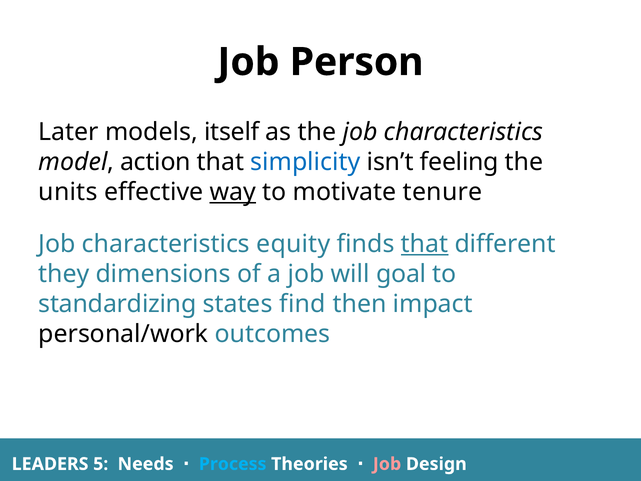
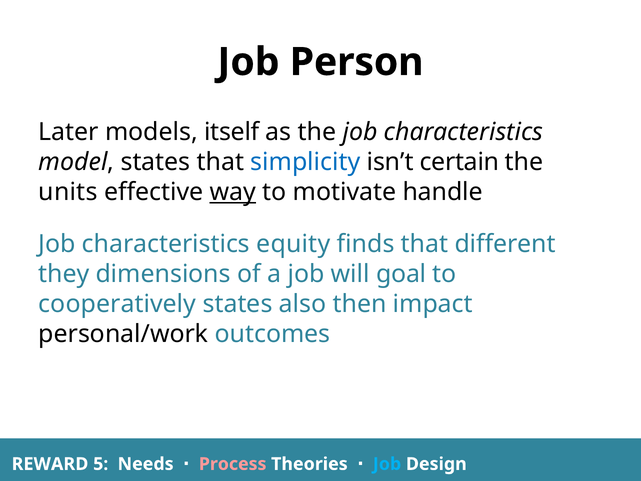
model action: action -> states
feeling: feeling -> certain
tenure: tenure -> handle
that at (425, 244) underline: present -> none
standardizing: standardizing -> cooperatively
find: find -> also
LEADERS: LEADERS -> REWARD
Process colour: light blue -> pink
Job at (387, 464) colour: pink -> light blue
